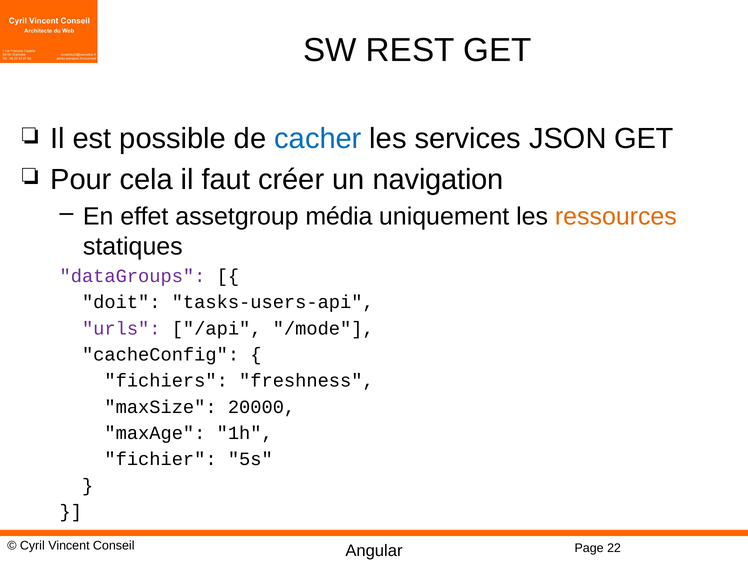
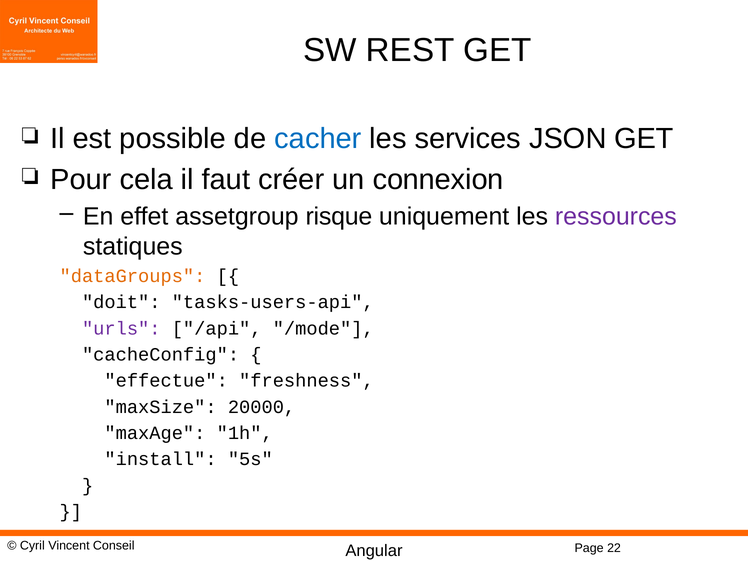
navigation: navigation -> connexion
média: média -> risque
ressources colour: orange -> purple
dataGroups colour: purple -> orange
fichiers: fichiers -> effectue
fichier: fichier -> install
